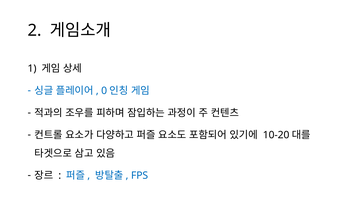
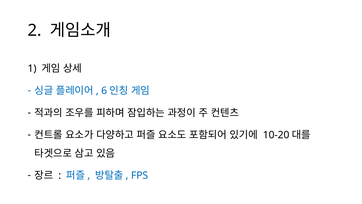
0: 0 -> 6
